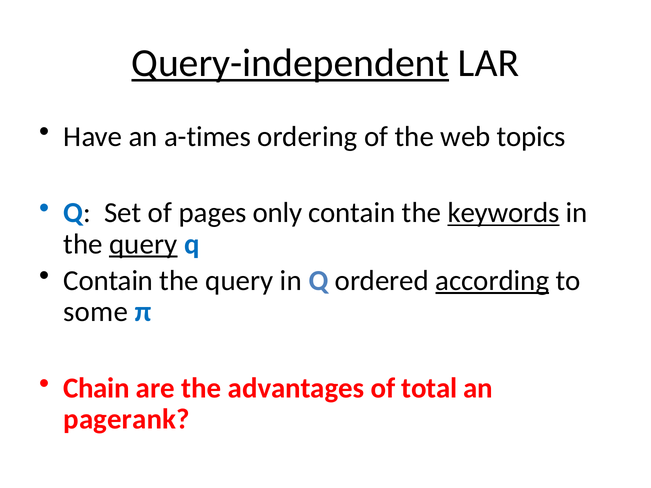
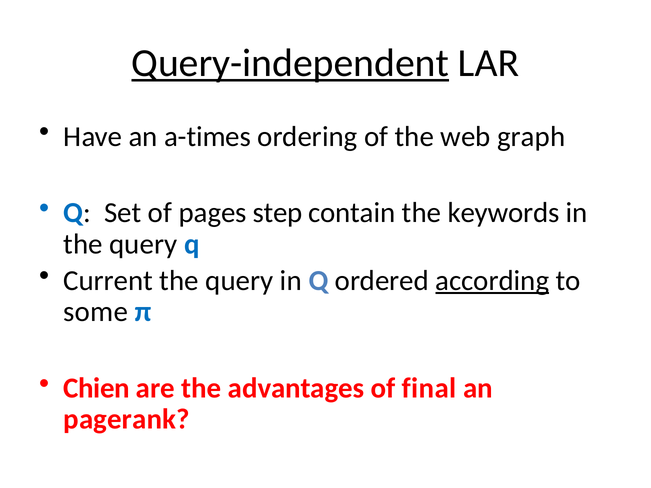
topics: topics -> graph
only: only -> step
keywords underline: present -> none
query at (143, 244) underline: present -> none
Contain at (108, 281): Contain -> Current
Chain: Chain -> Chien
total: total -> final
